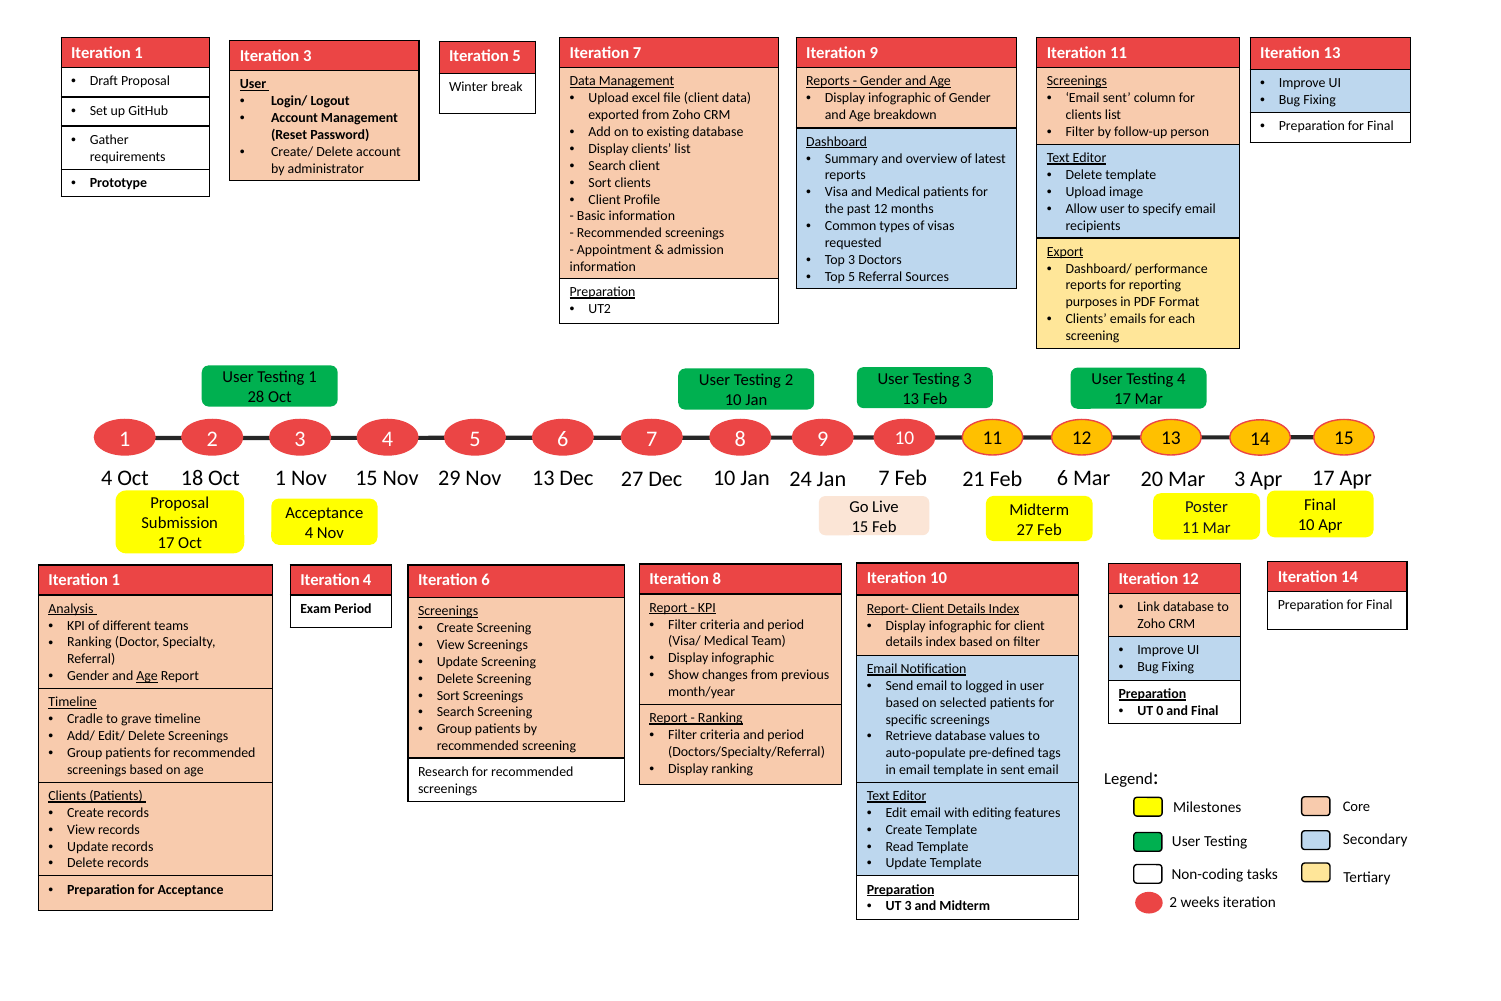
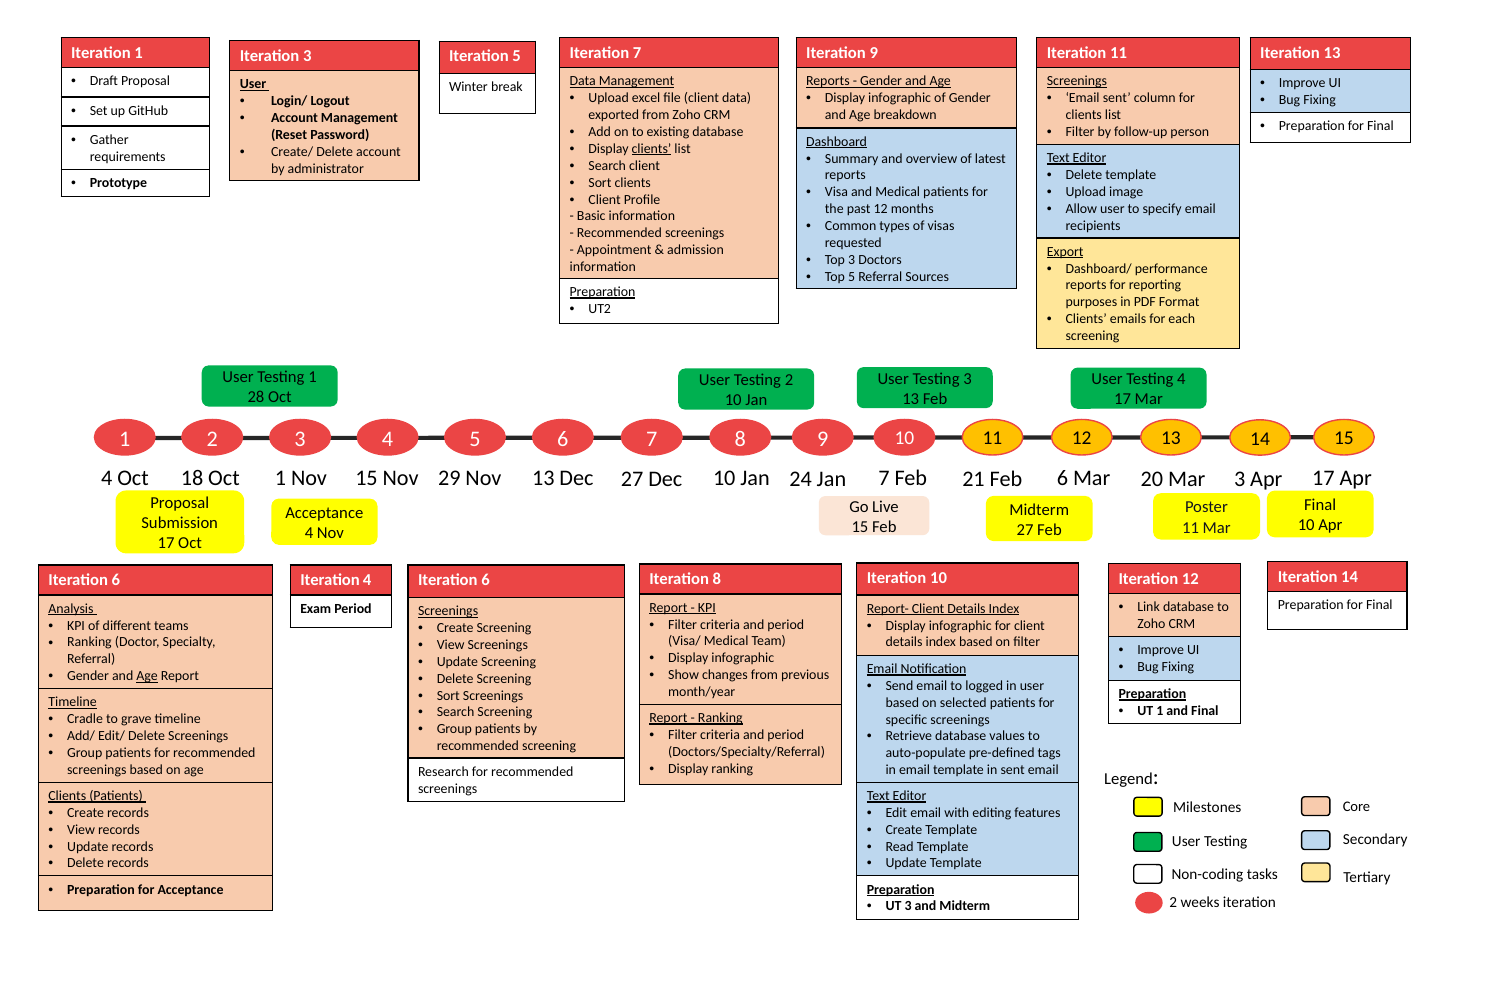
clients at (652, 149) underline: none -> present
1 at (116, 580): 1 -> 6
UT 0: 0 -> 1
